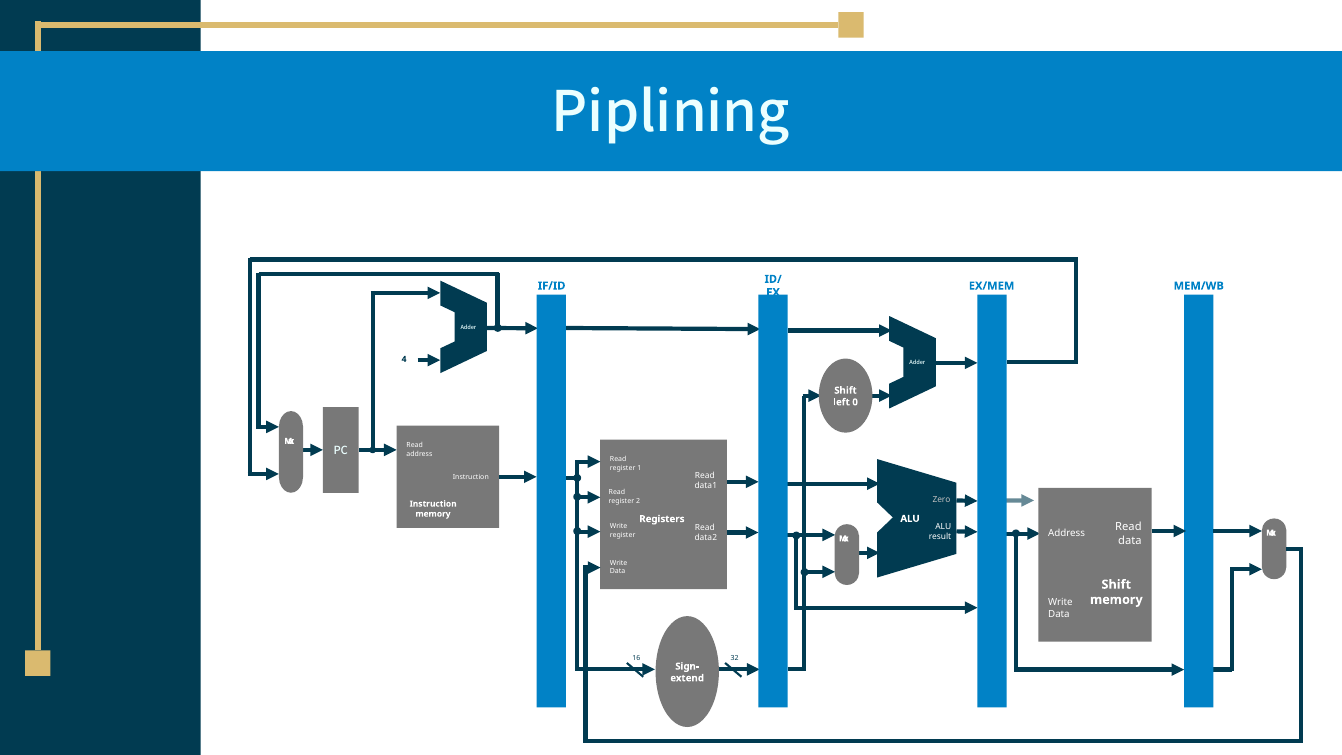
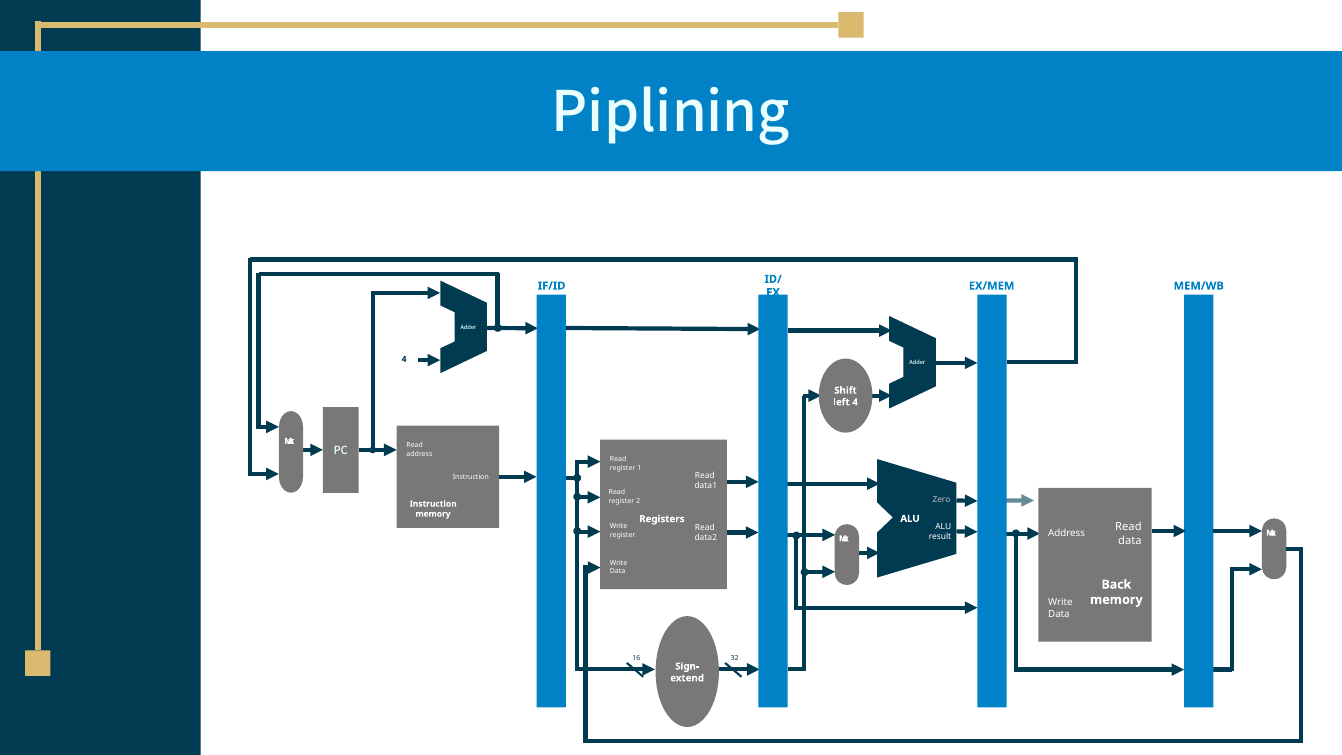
left 0: 0 -> 4
Shift at (1116, 584): Shift -> Back
